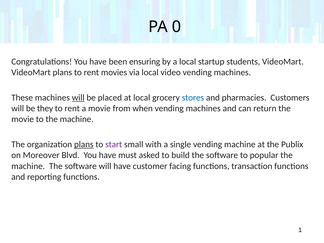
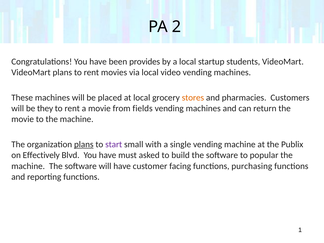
0: 0 -> 2
ensuring: ensuring -> provides
will at (78, 98) underline: present -> none
stores colour: blue -> orange
when: when -> fields
Moreover: Moreover -> Effectively
transaction: transaction -> purchasing
